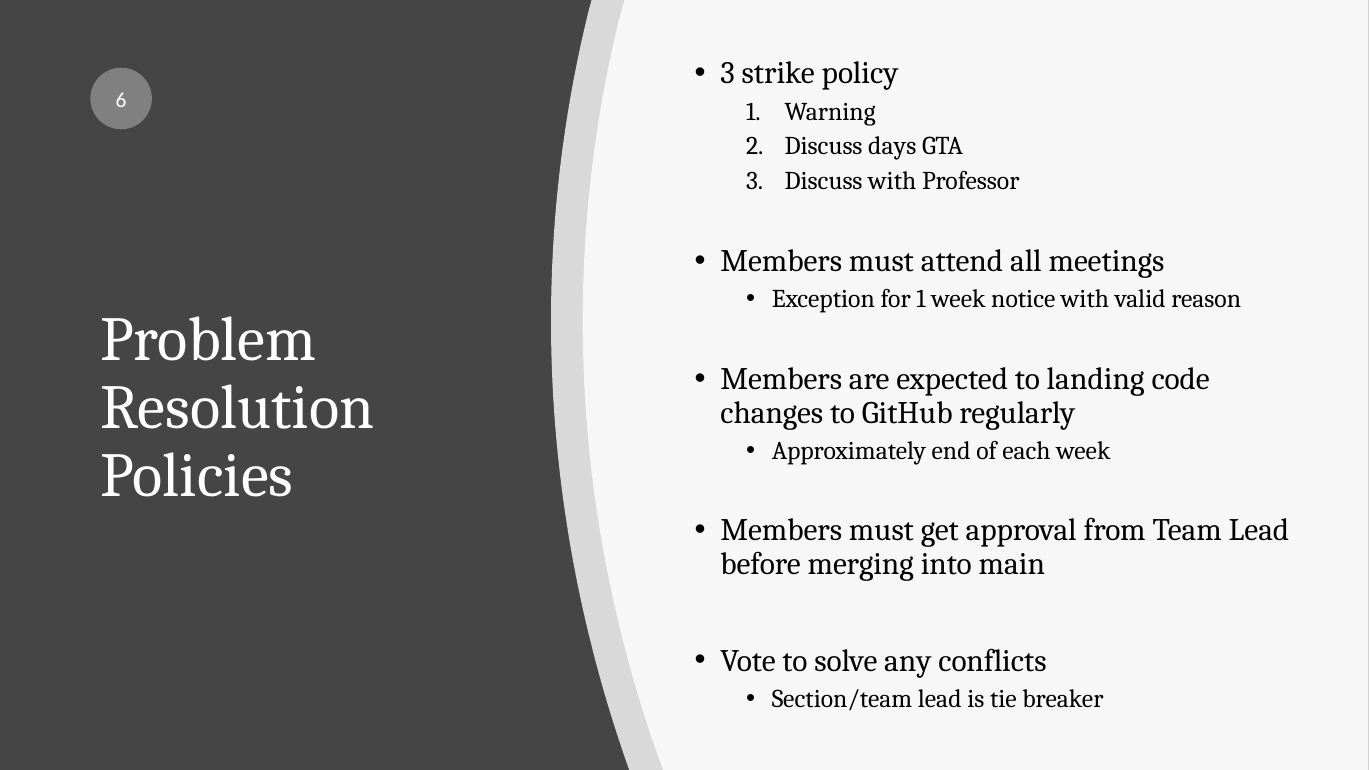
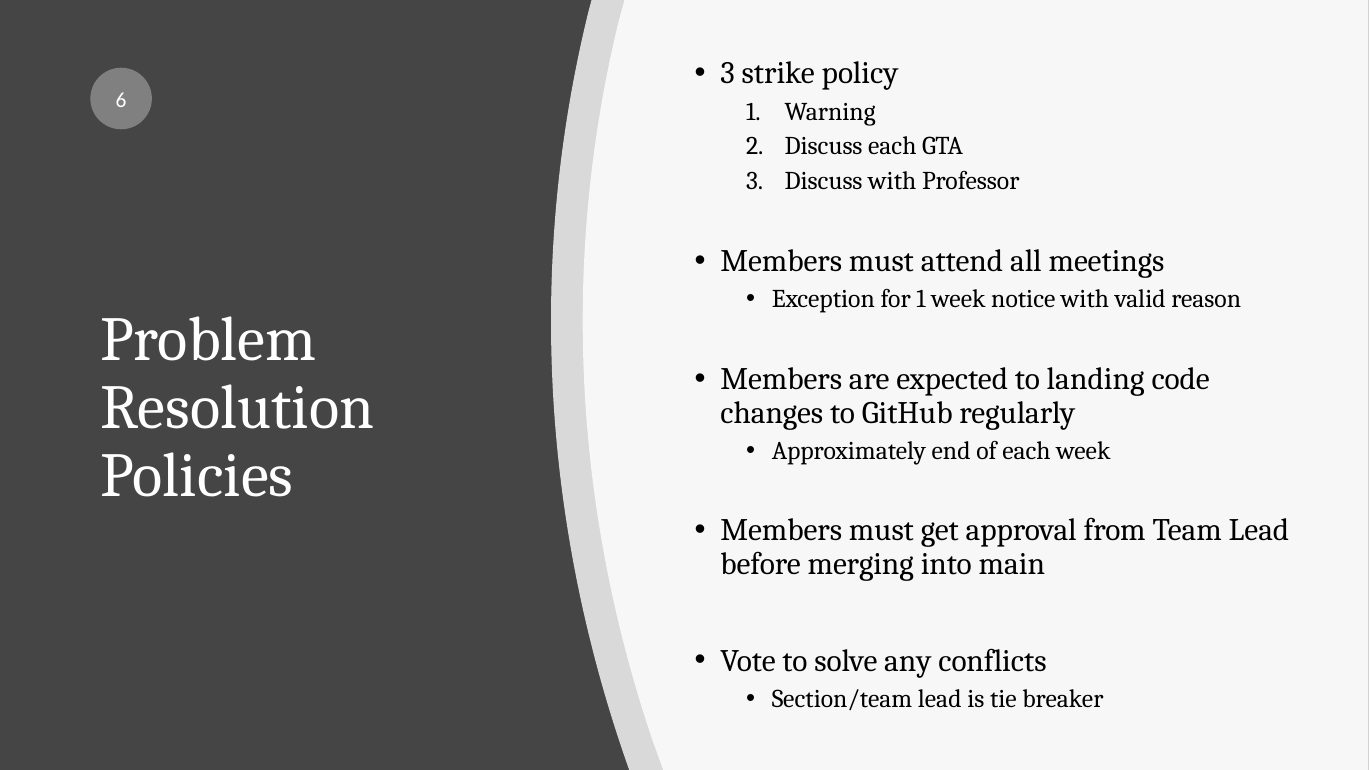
Discuss days: days -> each
